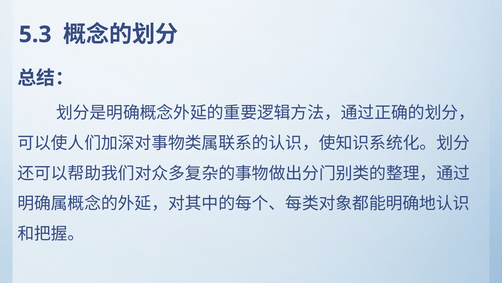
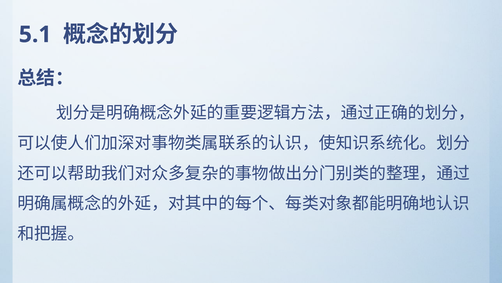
5.3: 5.3 -> 5.1
